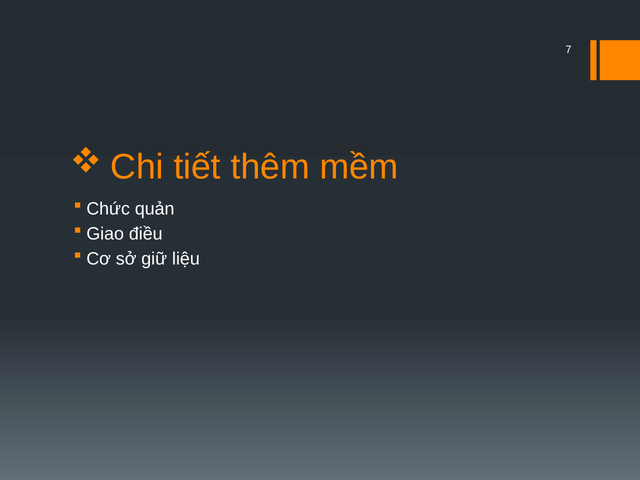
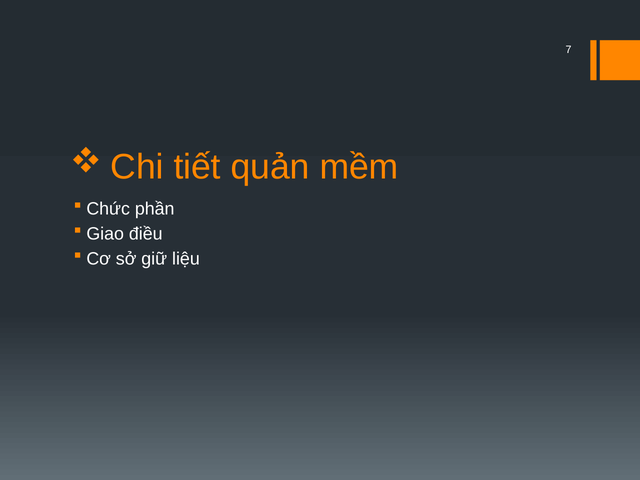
thêm: thêm -> quản
quản: quản -> phần
